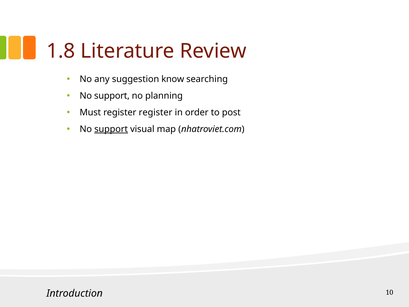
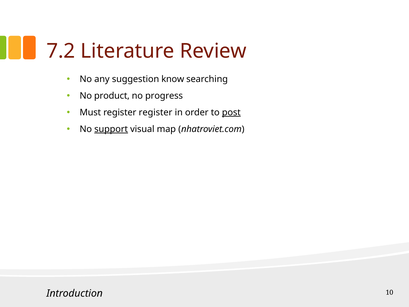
1.8: 1.8 -> 7.2
support at (112, 96): support -> product
planning: planning -> progress
post underline: none -> present
